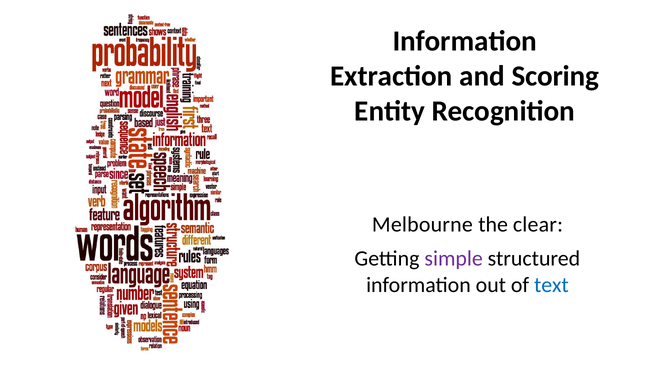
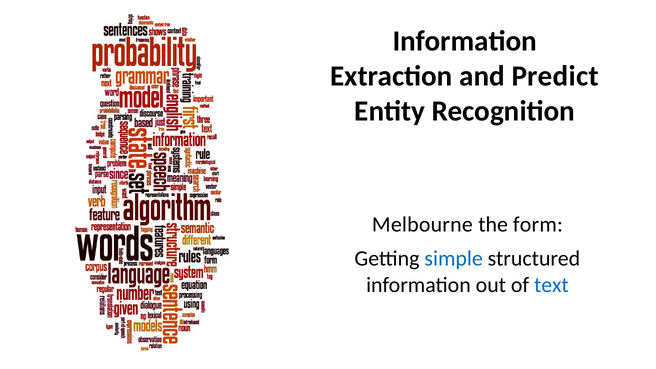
Scoring: Scoring -> Predict
clear: clear -> form
simple colour: purple -> blue
